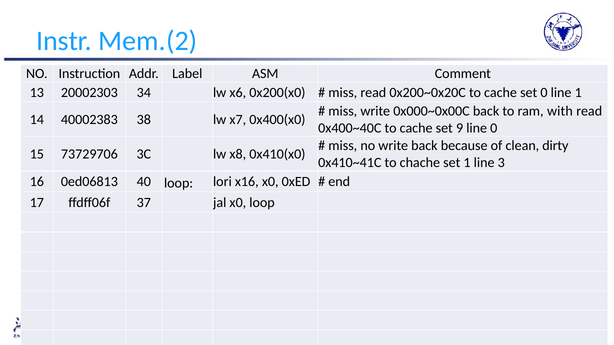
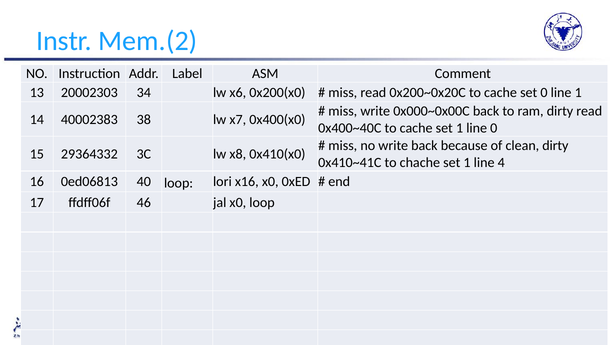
ram with: with -> dirty
cache set 9: 9 -> 1
73729706: 73729706 -> 29364332
3: 3 -> 4
37: 37 -> 46
